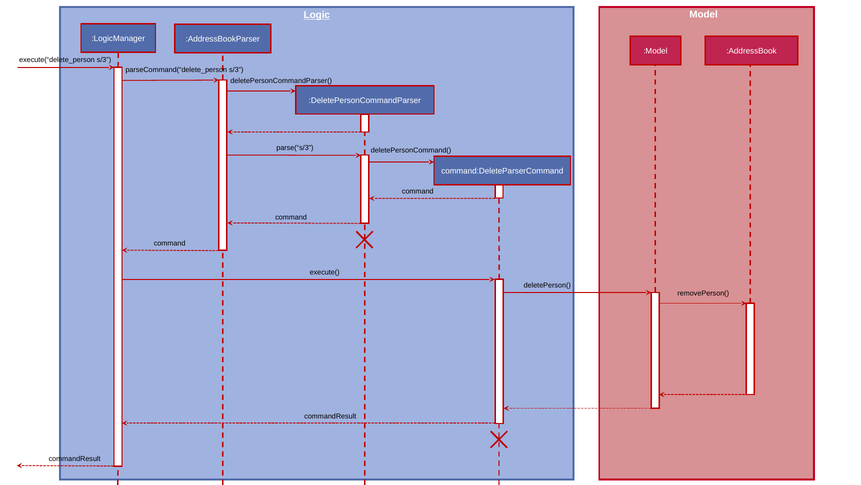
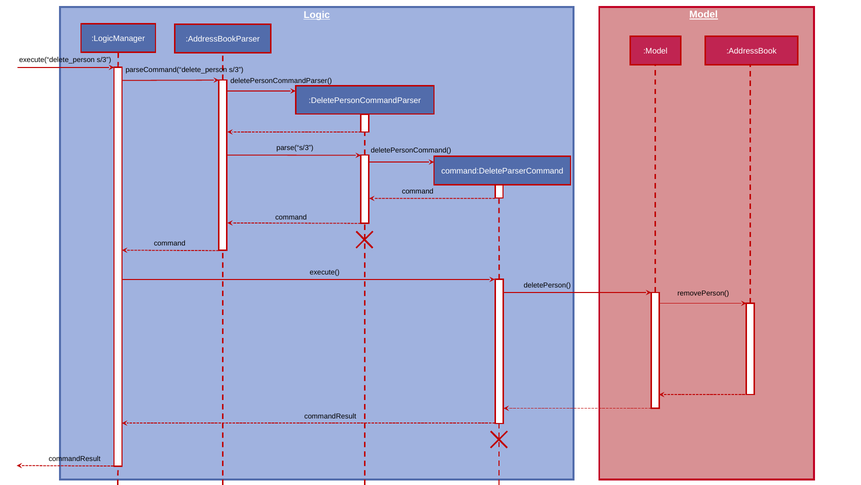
Model underline: none -> present
